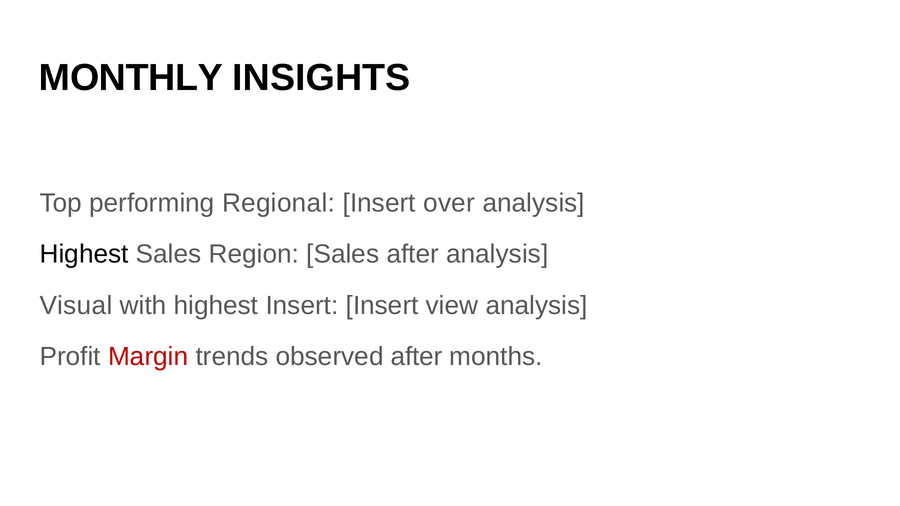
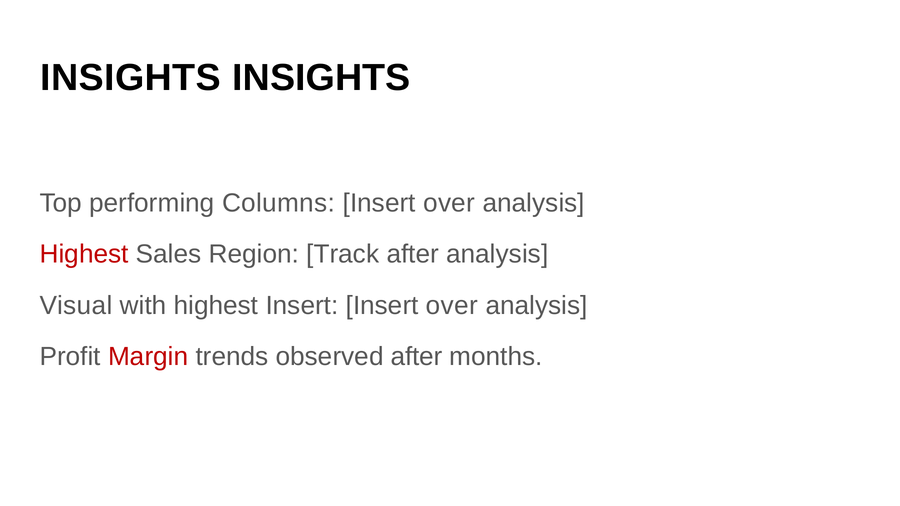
MONTHLY at (131, 78): MONTHLY -> INSIGHTS
Regional: Regional -> Columns
Highest at (84, 254) colour: black -> red
Region Sales: Sales -> Track
view at (452, 306): view -> over
